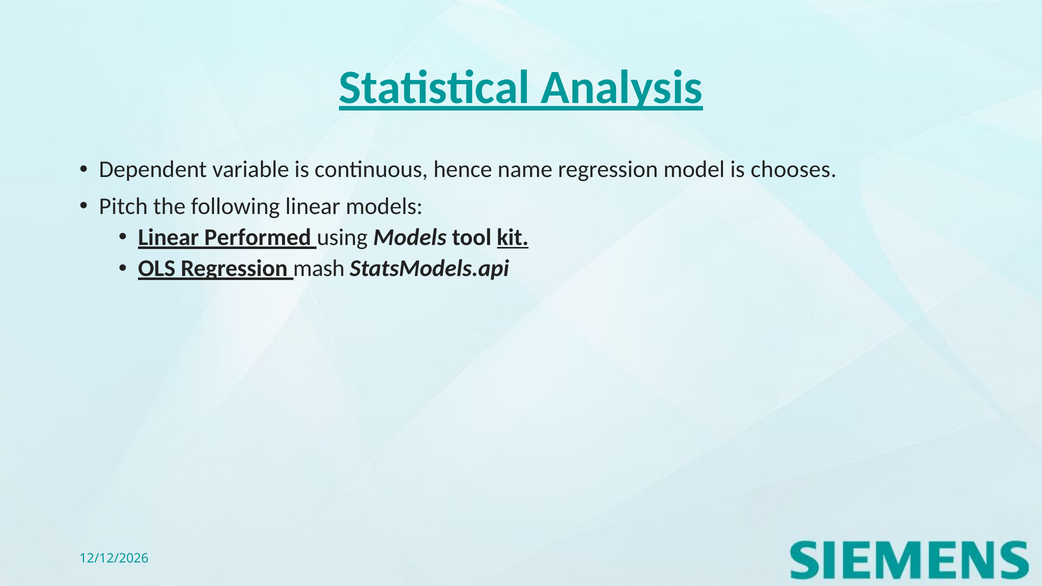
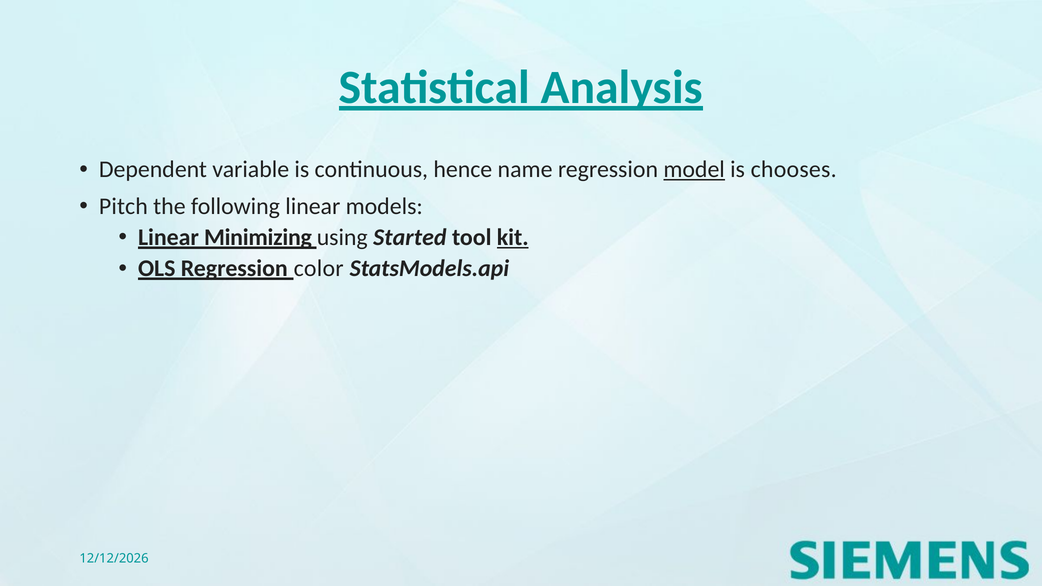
model underline: none -> present
Performed: Performed -> Minimizing
using Models: Models -> Started
mash: mash -> color
